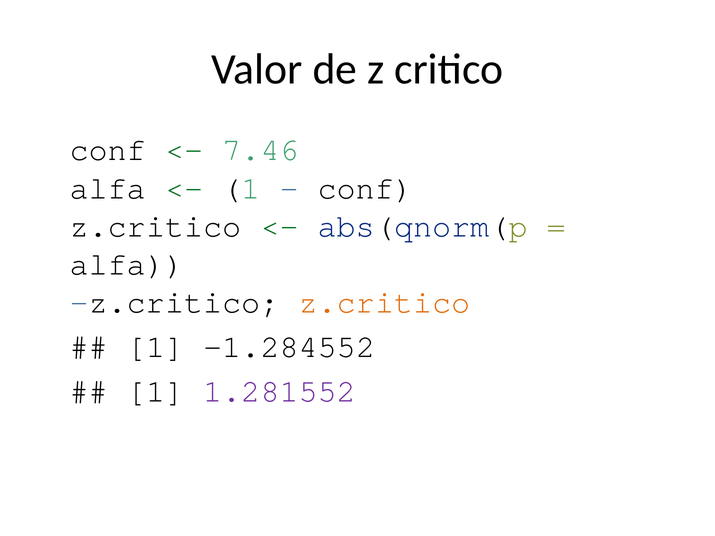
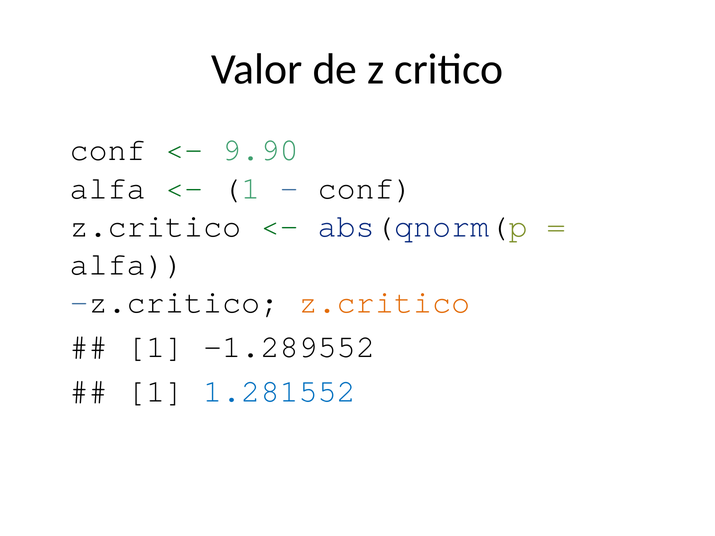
7.46: 7.46 -> 9.90
-1.284552: -1.284552 -> -1.289552
1.281552 colour: purple -> blue
